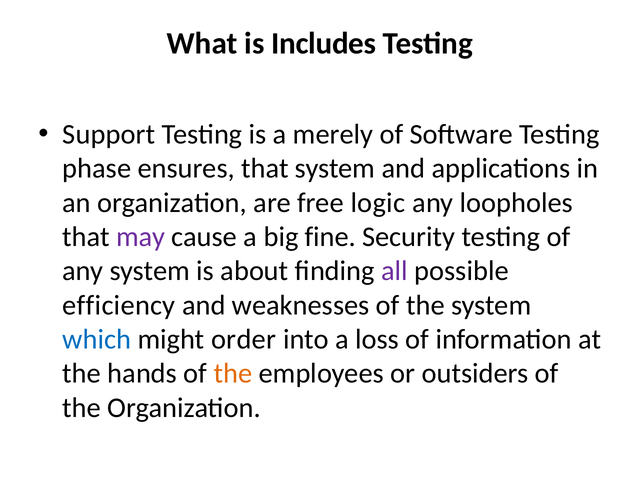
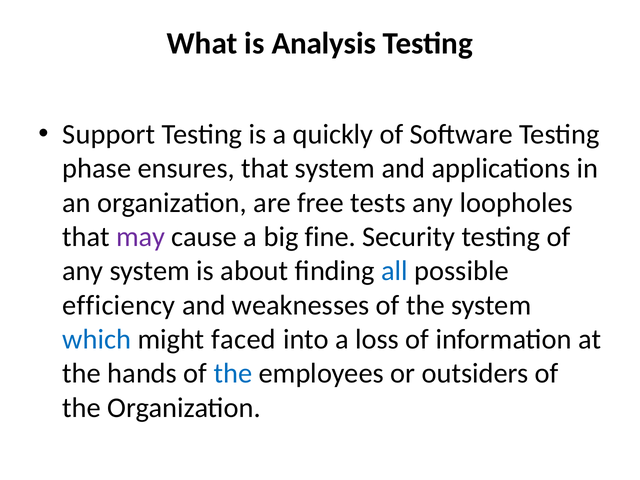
Includes: Includes -> Analysis
merely: merely -> quickly
logic: logic -> tests
all colour: purple -> blue
order: order -> faced
the at (233, 373) colour: orange -> blue
